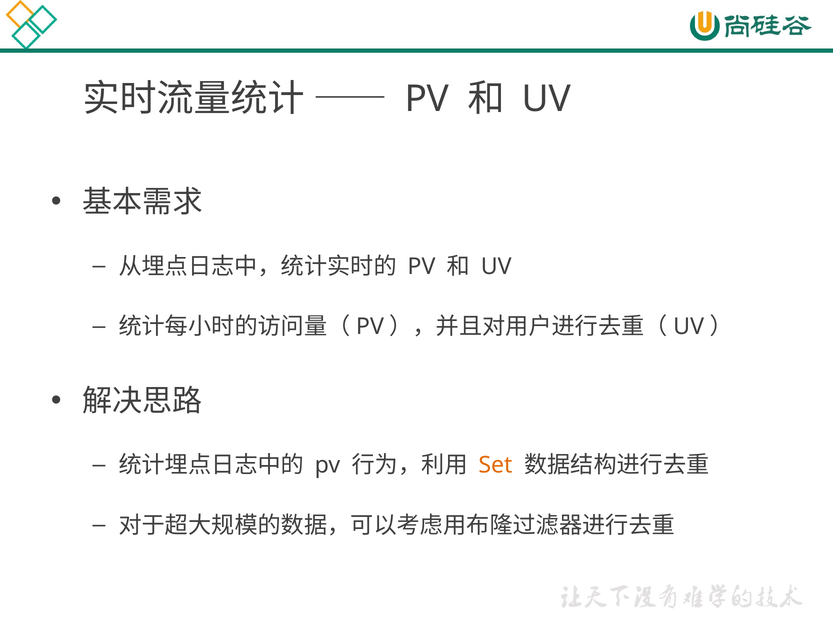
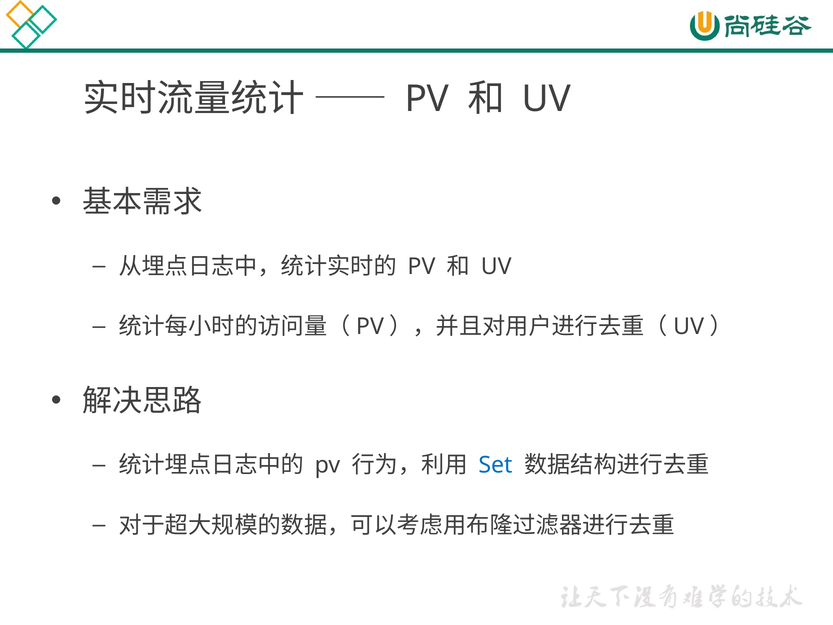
Set colour: orange -> blue
